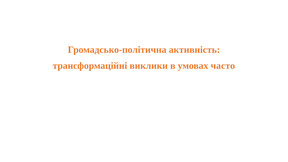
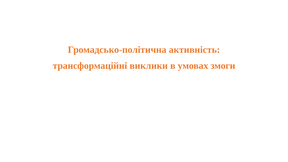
часто: часто -> змоги
